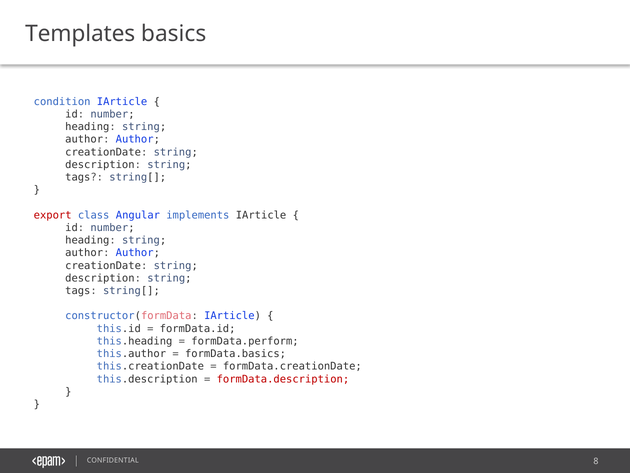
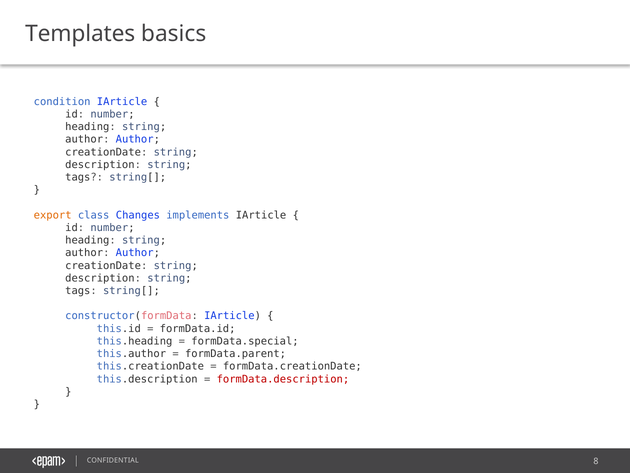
export colour: red -> orange
Angular: Angular -> Changes
formData.perform: formData.perform -> formData.special
formData.basics: formData.basics -> formData.parent
